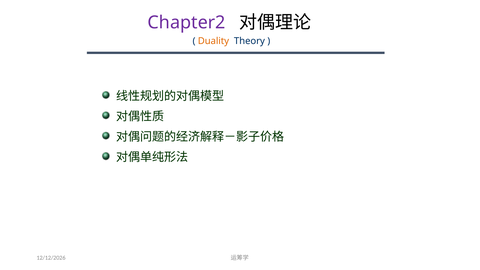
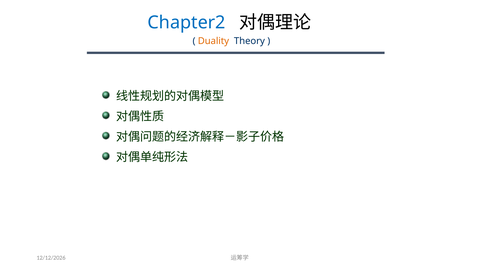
Chapter2 colour: purple -> blue
